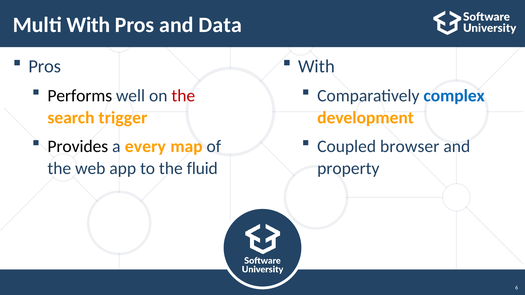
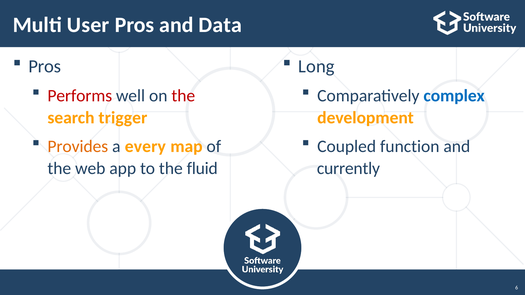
Multi With: With -> User
With at (316, 67): With -> Long
Performs colour: black -> red
Provides colour: black -> orange
browser: browser -> function
property: property -> currently
